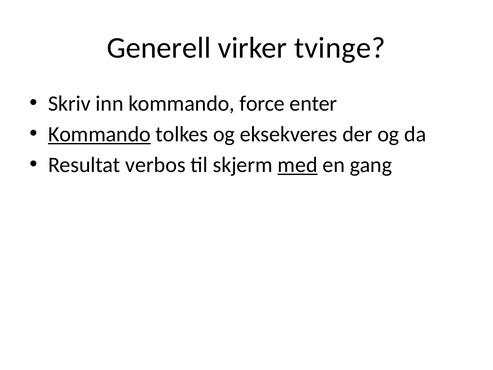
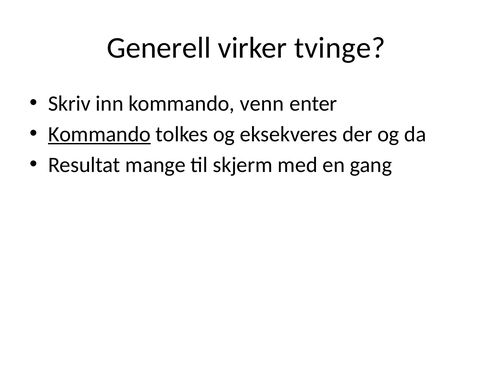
force: force -> venn
verbos: verbos -> mange
med underline: present -> none
